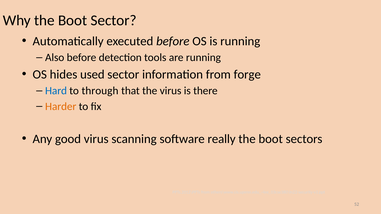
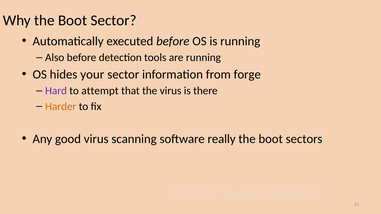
used: used -> your
Hard colour: blue -> purple
through: through -> attempt
